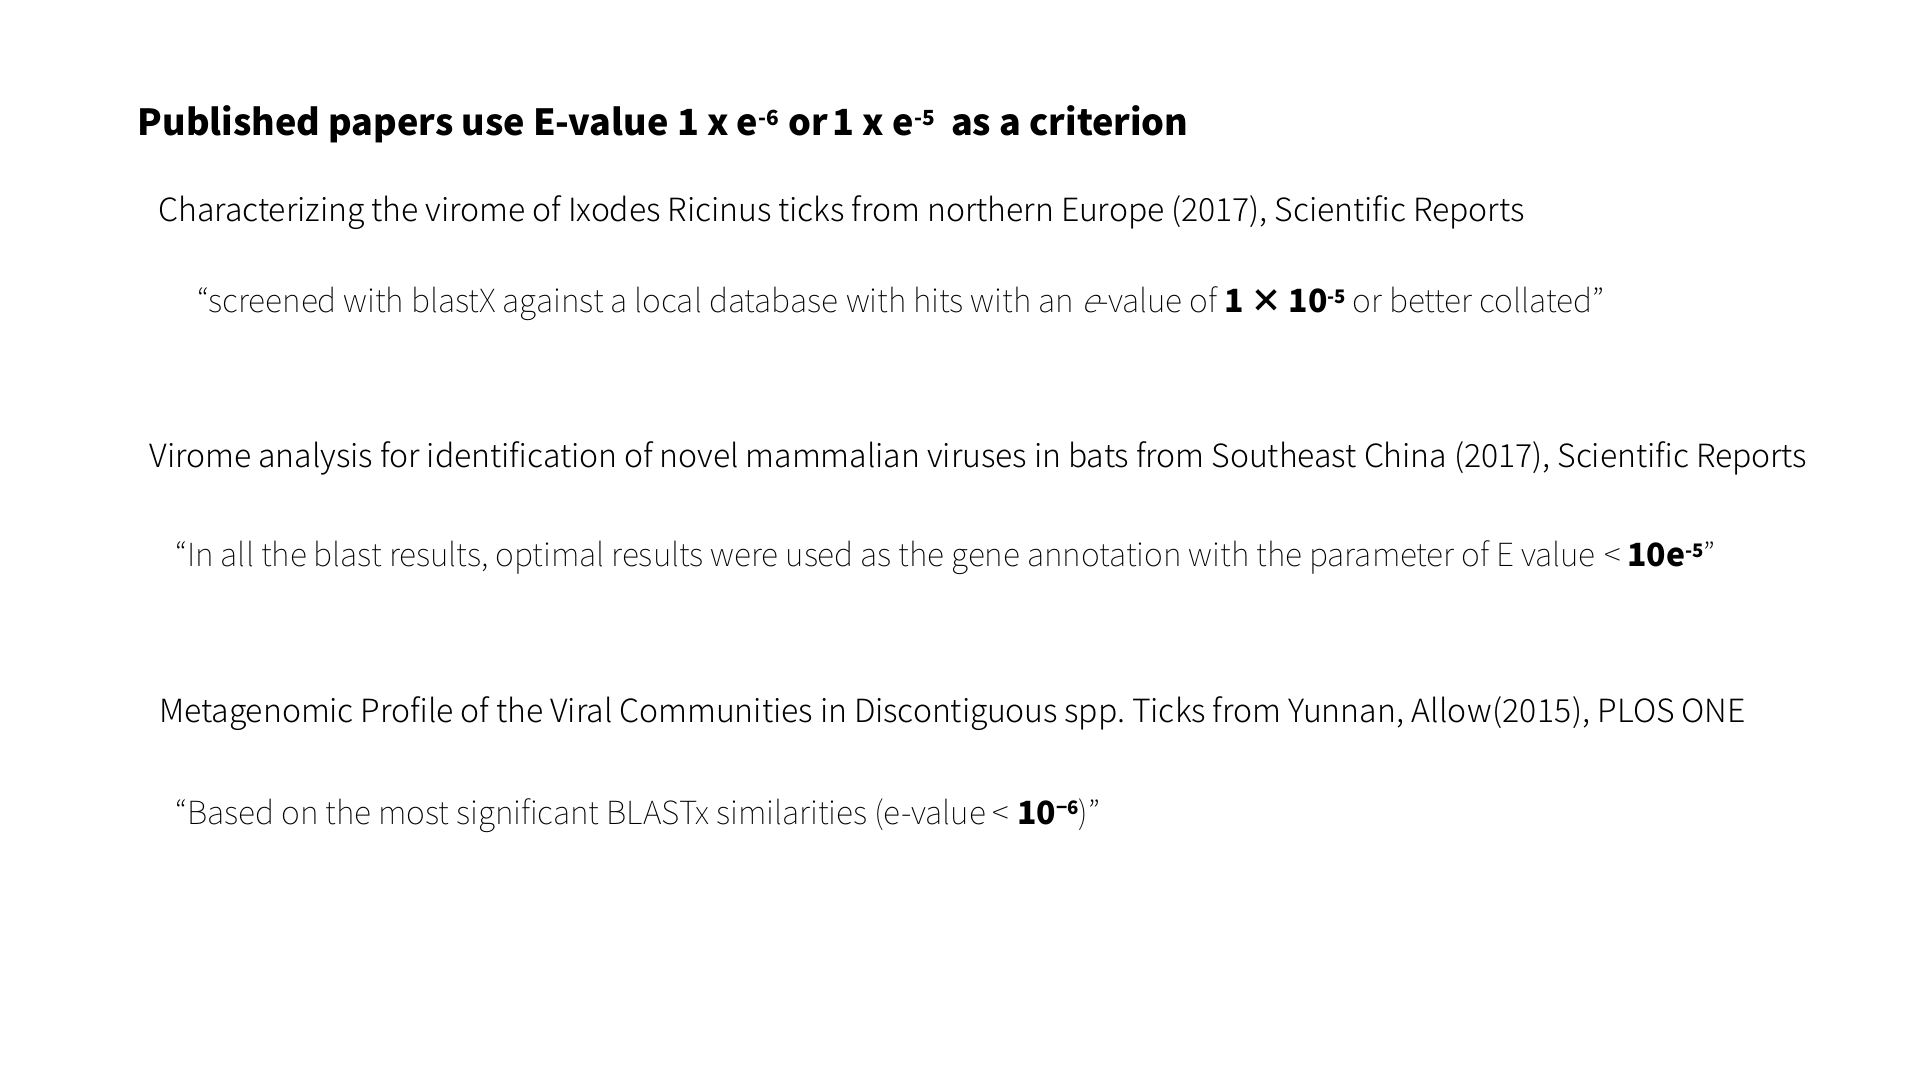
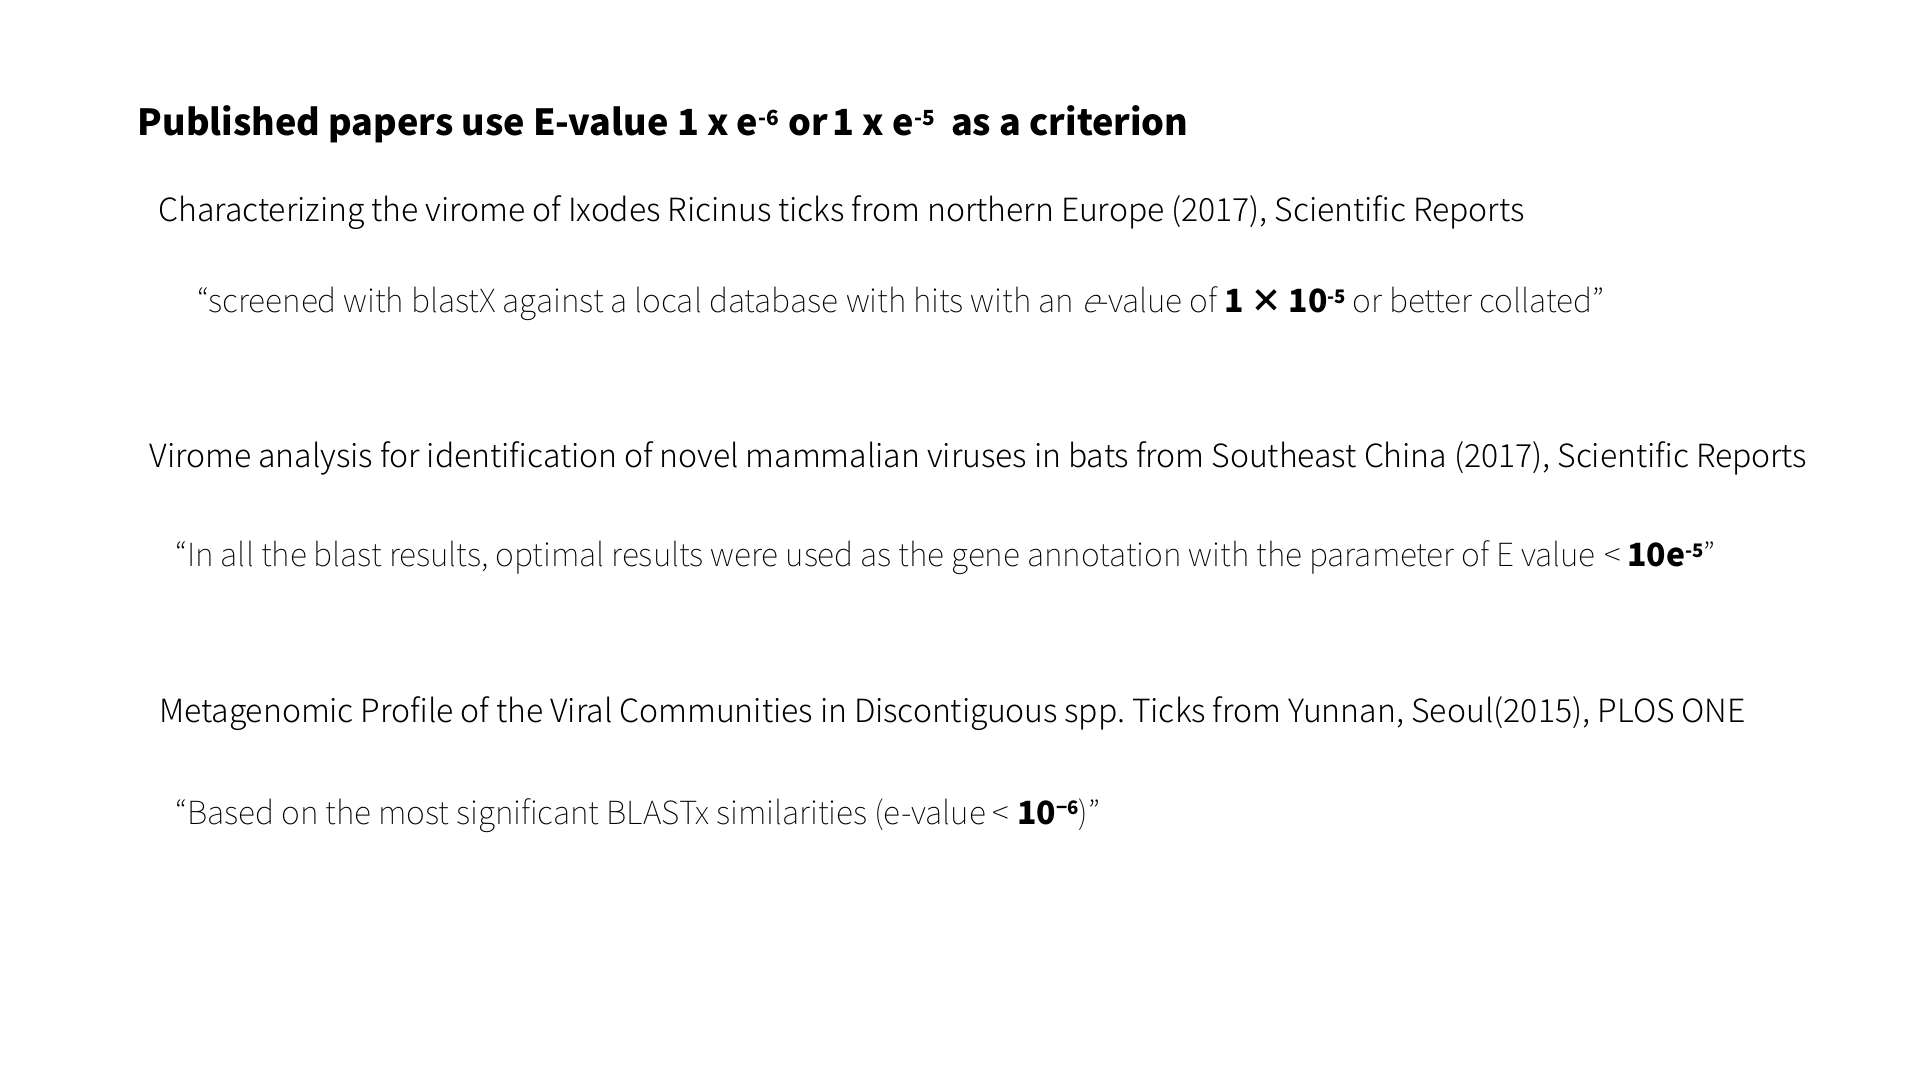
Allow(2015: Allow(2015 -> Seoul(2015
